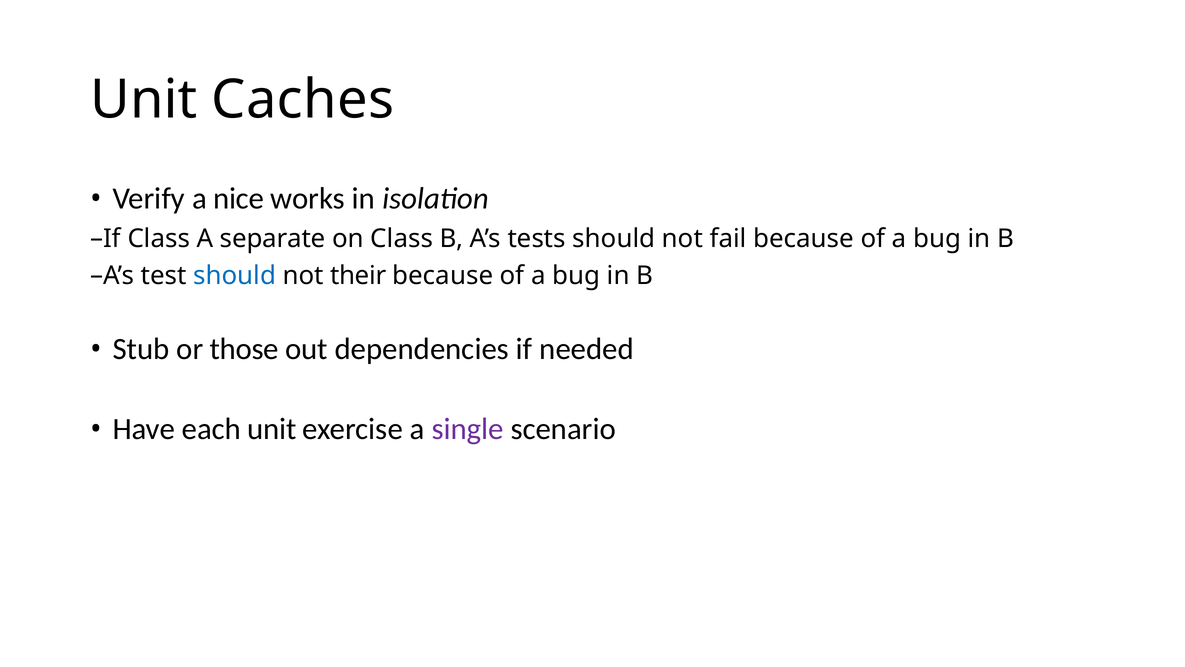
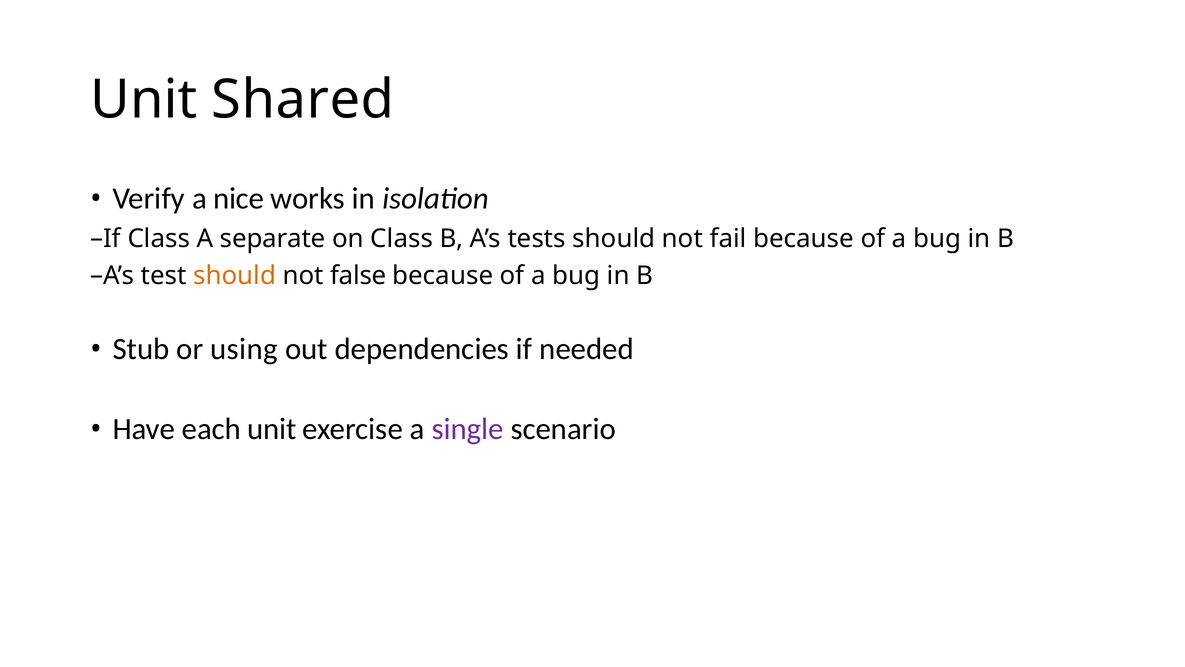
Caches: Caches -> Shared
should at (235, 275) colour: blue -> orange
their: their -> false
those: those -> using
